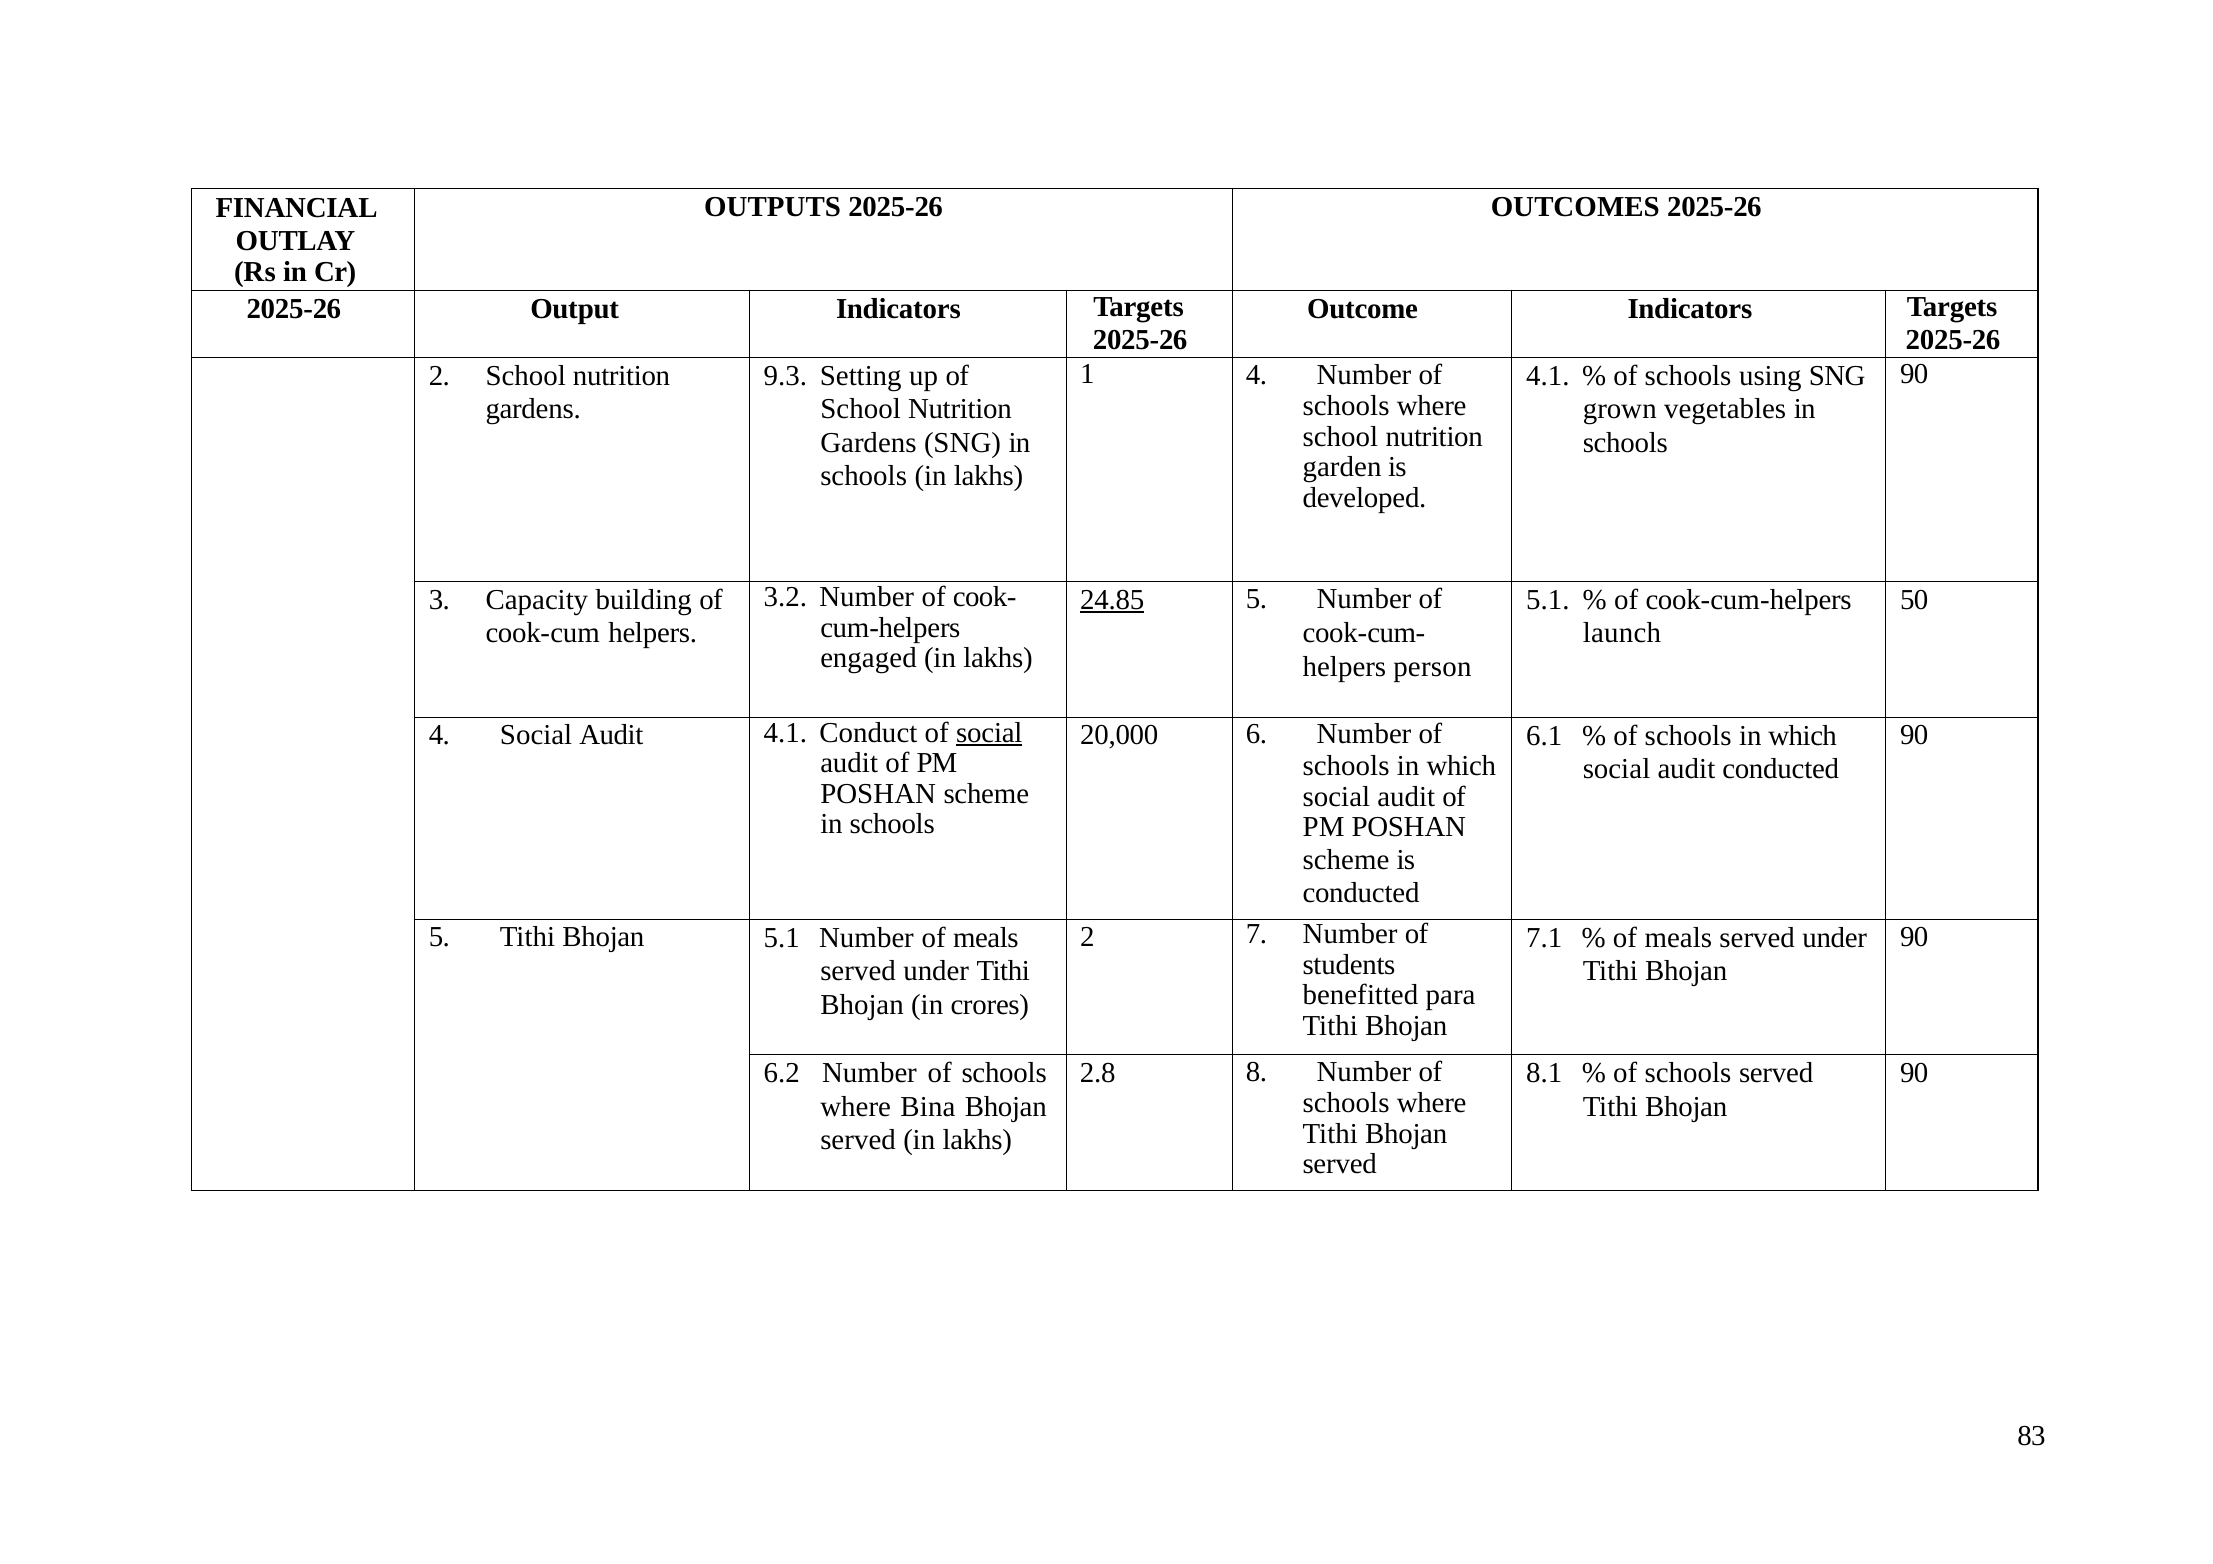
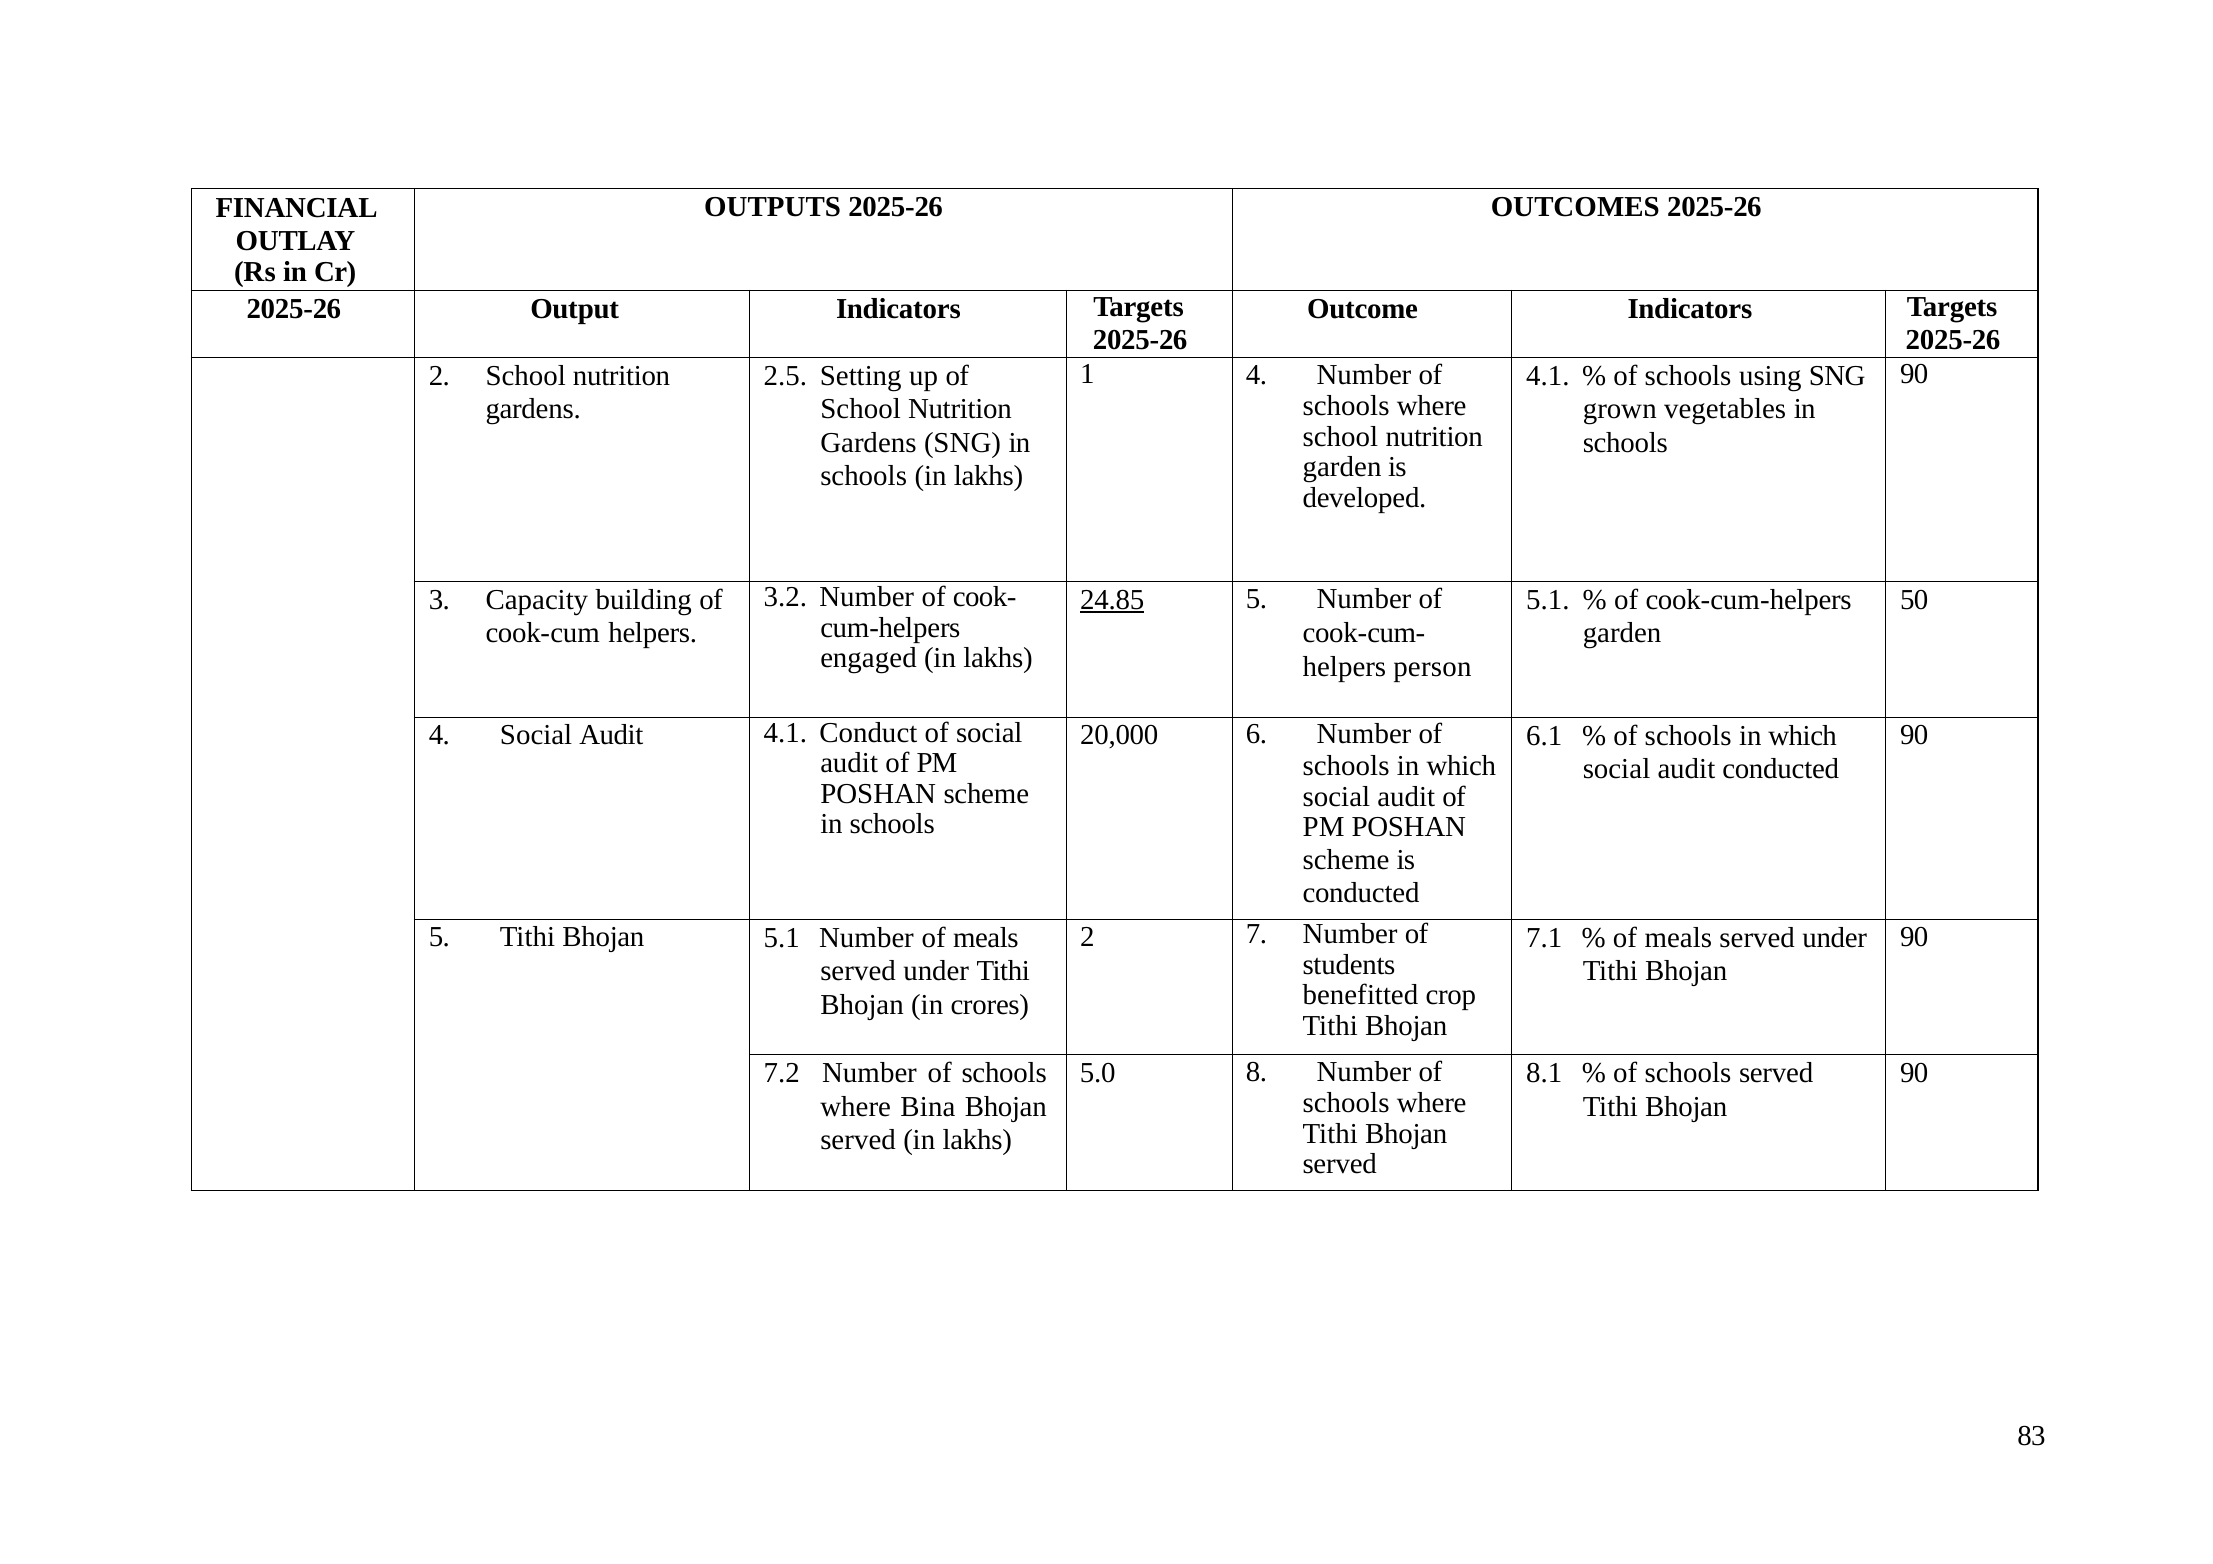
9.3: 9.3 -> 2.5
launch at (1622, 633): launch -> garden
social at (989, 732) underline: present -> none
para: para -> crop
2.8: 2.8 -> 5.0
6.2: 6.2 -> 7.2
